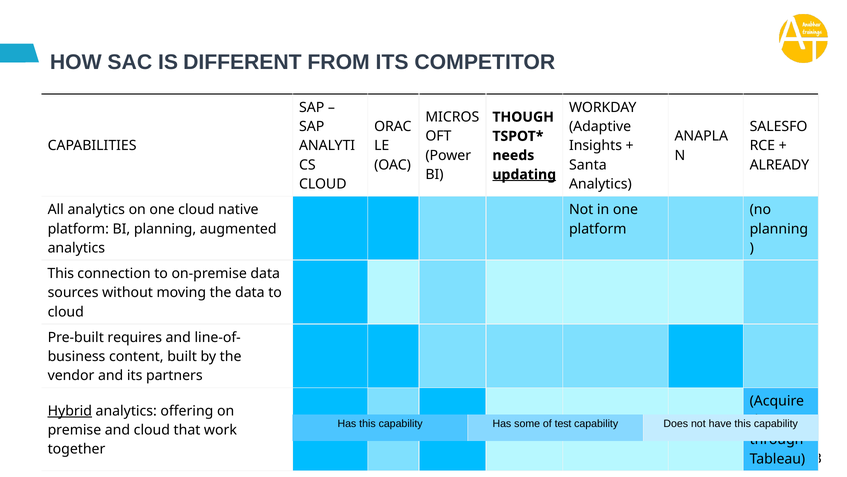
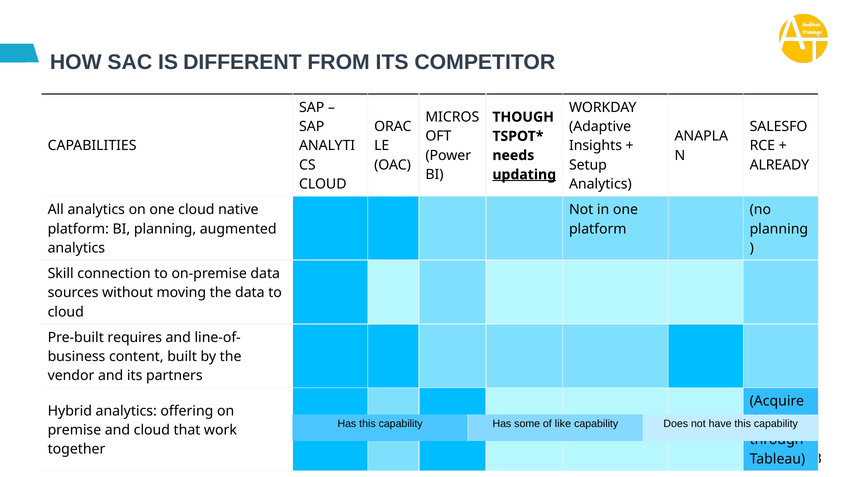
Santa: Santa -> Setup
This at (61, 273): This -> Skill
Hybrid underline: present -> none
test: test -> like
